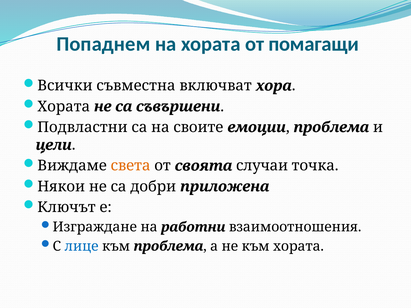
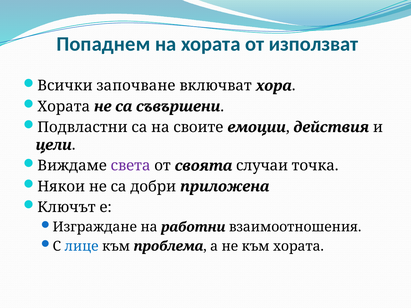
помагащи: помагащи -> използват
съвместна: съвместна -> започване
емоции проблема: проблема -> действия
света colour: orange -> purple
